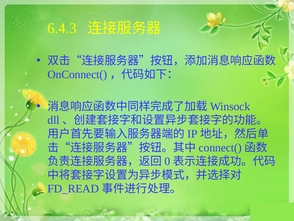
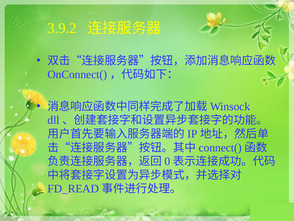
6.4.3: 6.4.3 -> 3.9.2
